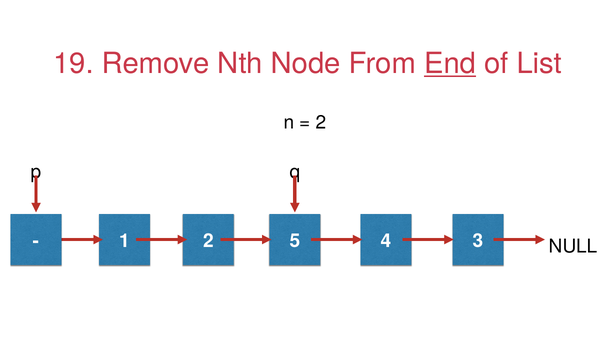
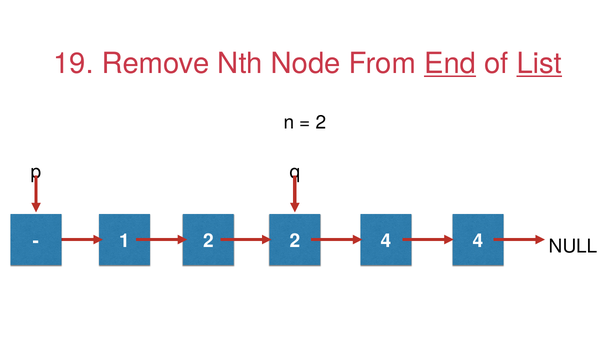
List underline: none -> present
2 5: 5 -> 2
4 3: 3 -> 4
